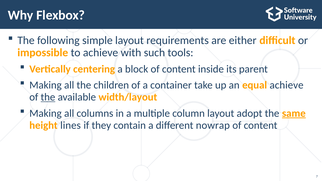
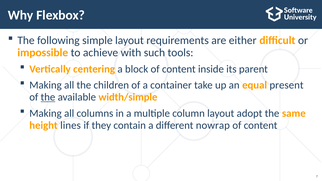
equal achieve: achieve -> present
width/layout: width/layout -> width/simple
same underline: present -> none
